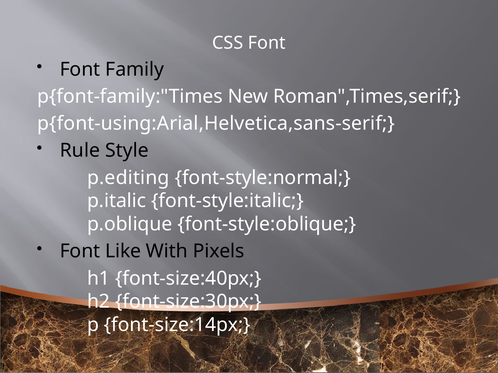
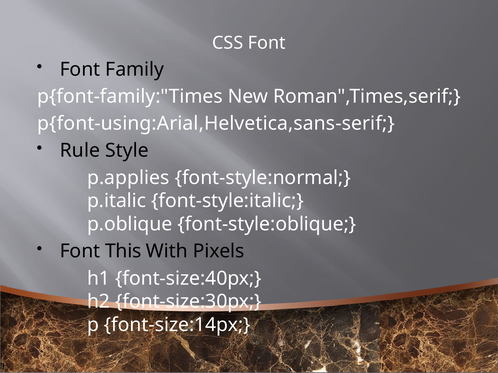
p.editing: p.editing -> p.applies
Like: Like -> This
